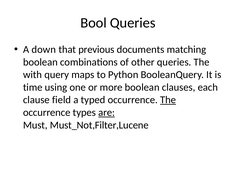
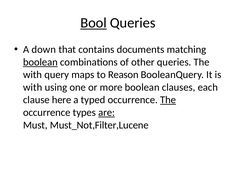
Bool underline: none -> present
previous: previous -> contains
boolean at (40, 62) underline: none -> present
Python: Python -> Reason
time at (33, 87): time -> with
field: field -> here
